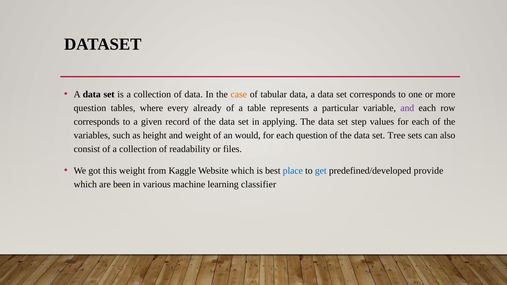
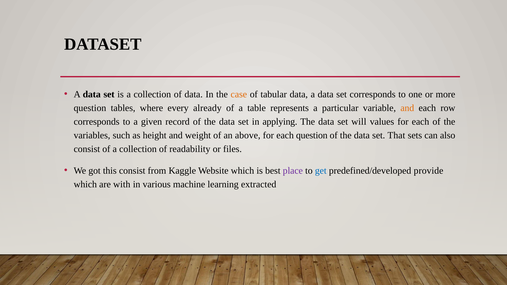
and at (407, 108) colour: purple -> orange
step: step -> will
would: would -> above
Tree: Tree -> That
this weight: weight -> consist
place colour: blue -> purple
been: been -> with
classifier: classifier -> extracted
